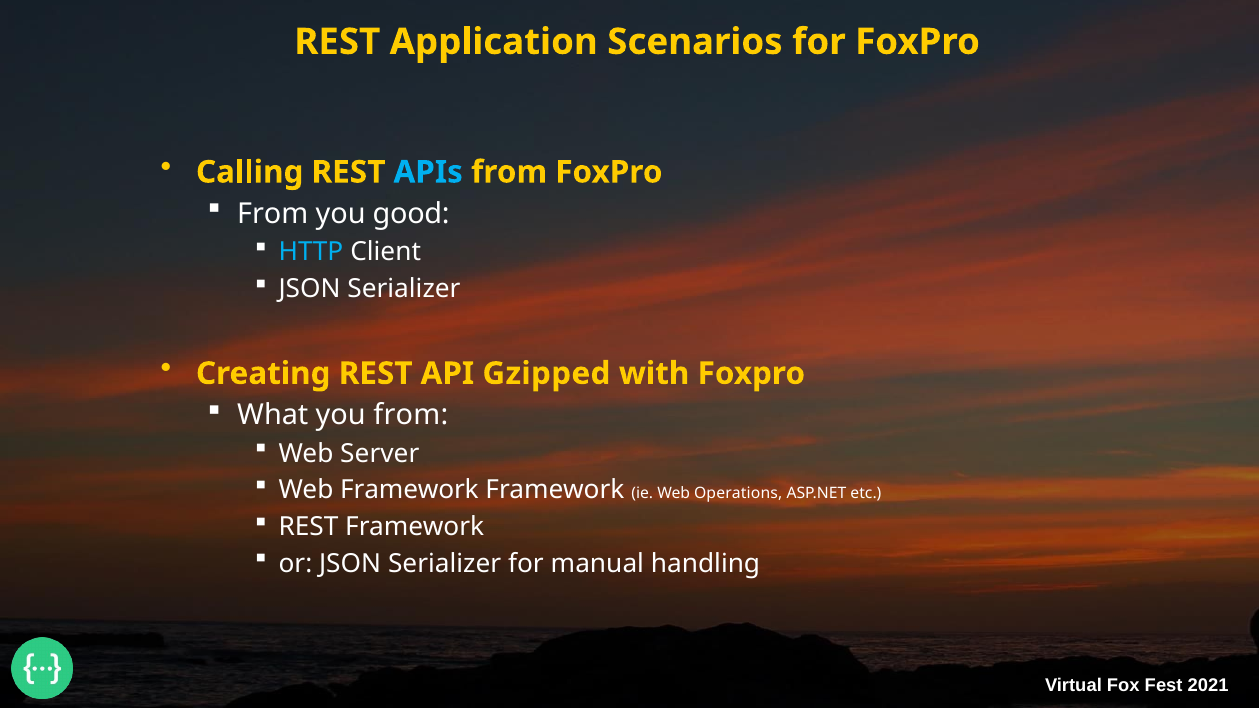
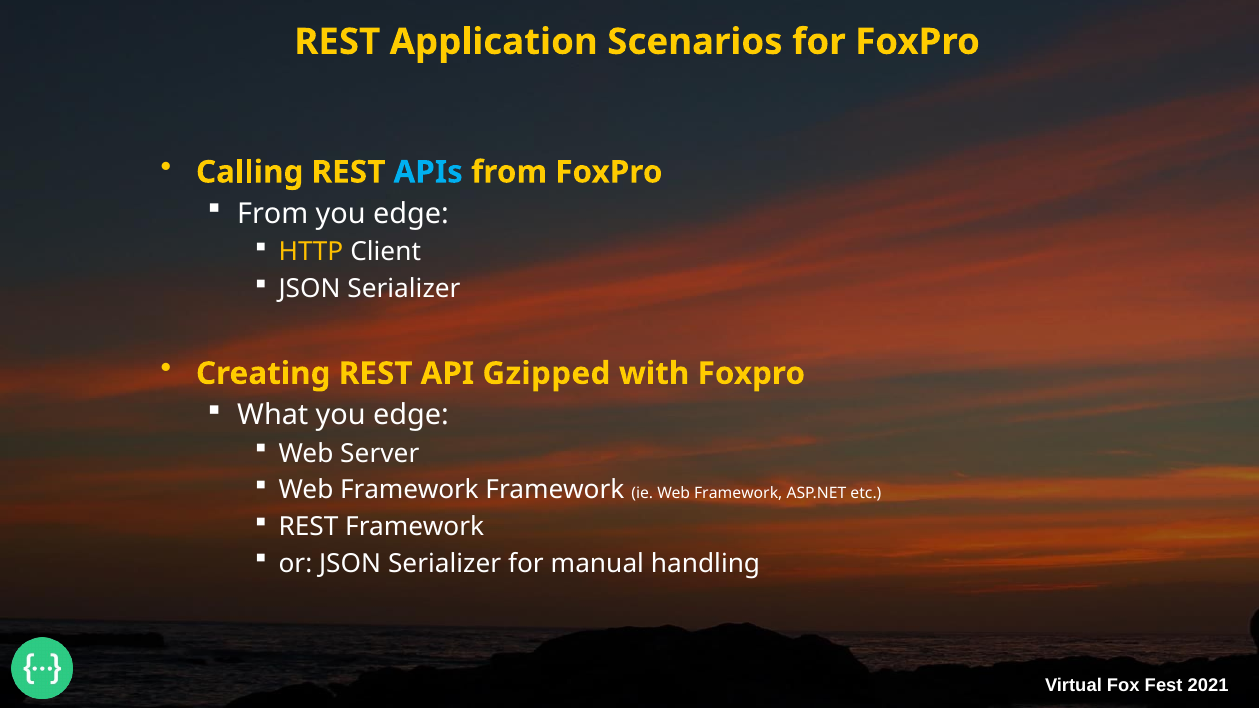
good at (411, 214): good -> edge
HTTP colour: light blue -> yellow
What you from: from -> edge
ie Web Operations: Operations -> Framework
